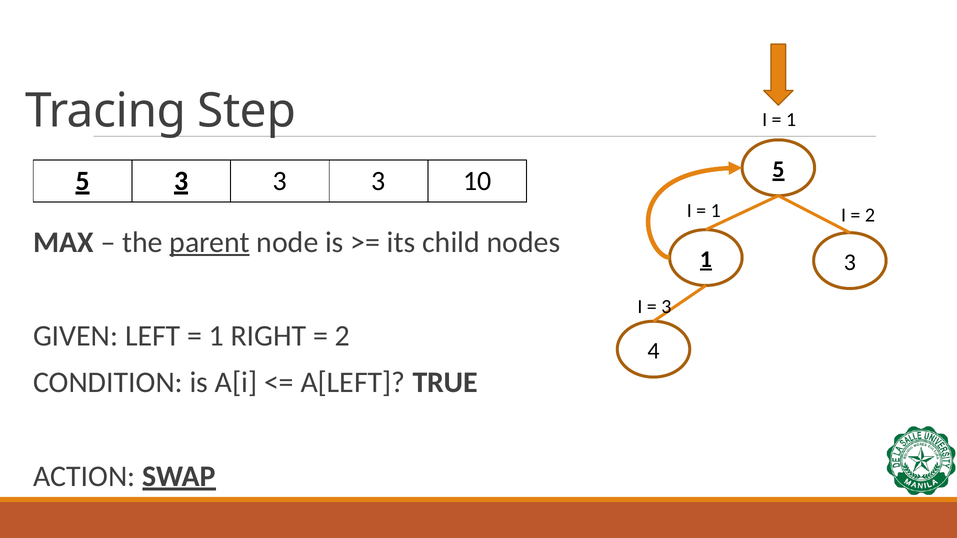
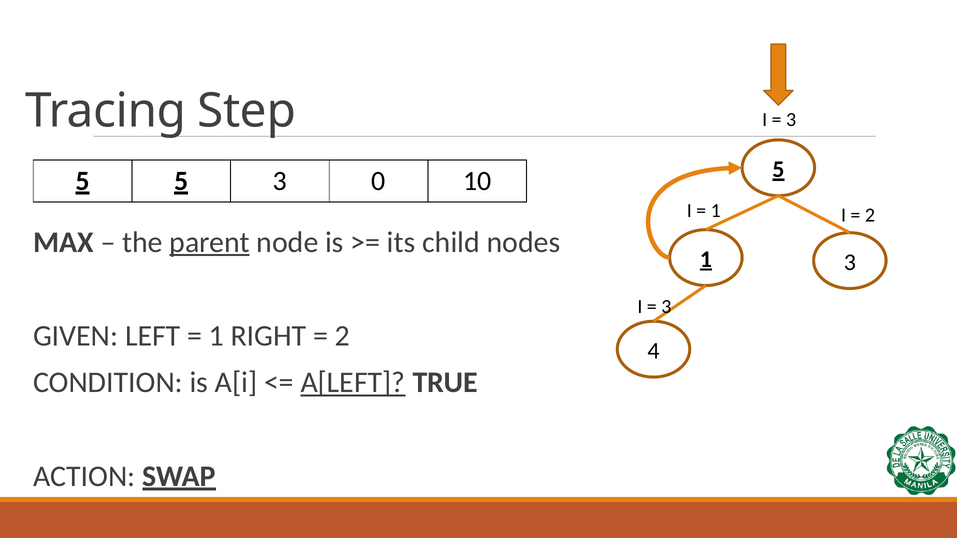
1 at (791, 120): 1 -> 3
5 3: 3 -> 5
3 at (379, 181): 3 -> 0
A[LEFT underline: none -> present
